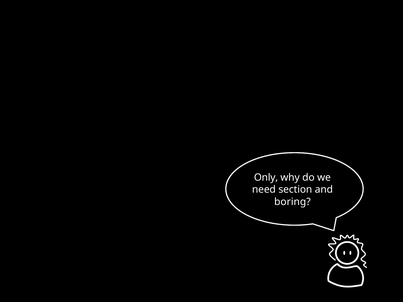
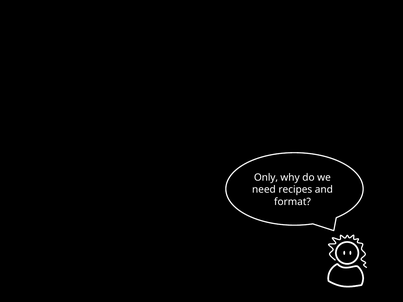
section: section -> recipes
boring: boring -> format
